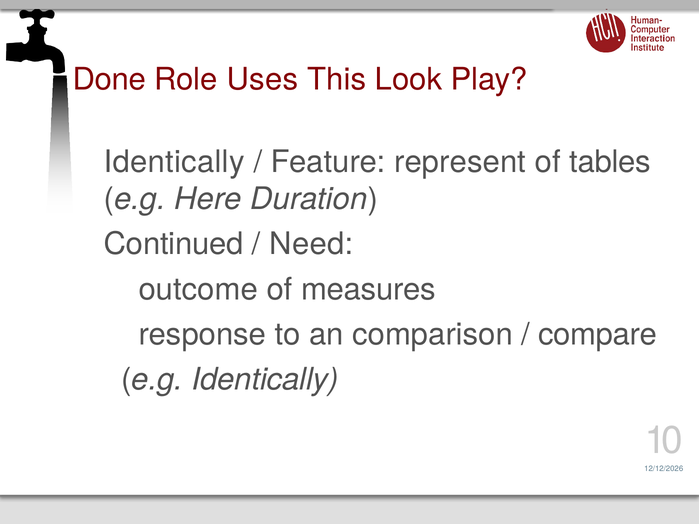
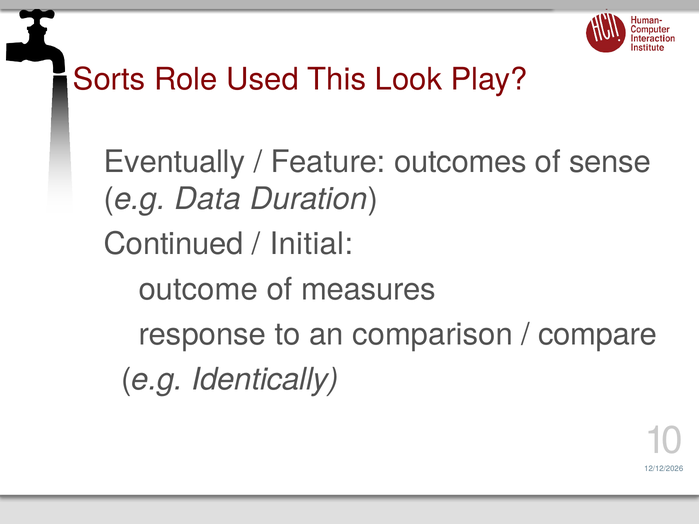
Done: Done -> Sorts
Uses: Uses -> Used
Identically at (174, 162): Identically -> Eventually
represent: represent -> outcomes
tables: tables -> sense
Here: Here -> Data
Need: Need -> Initial
